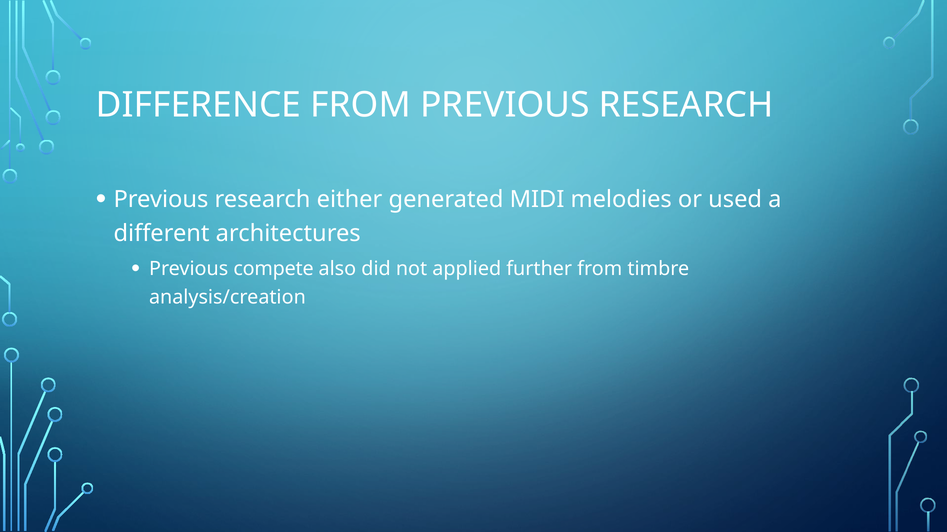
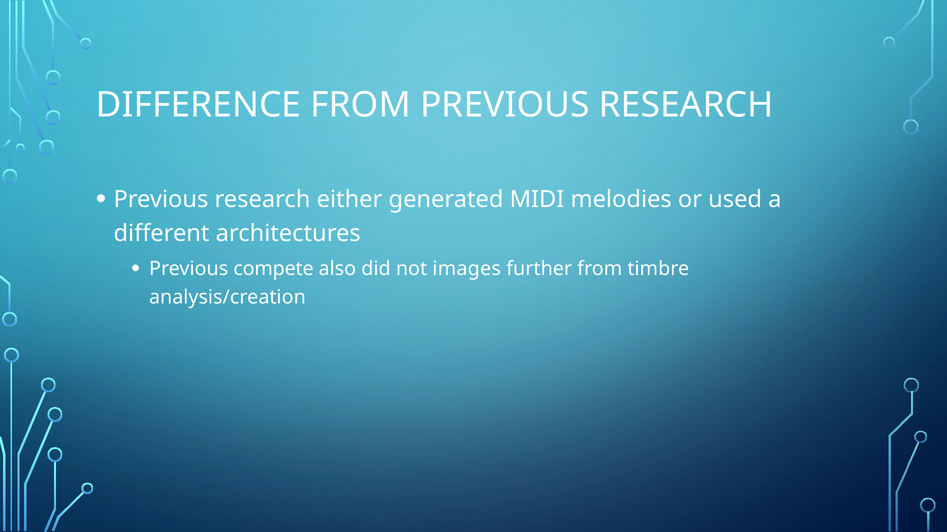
applied: applied -> images
